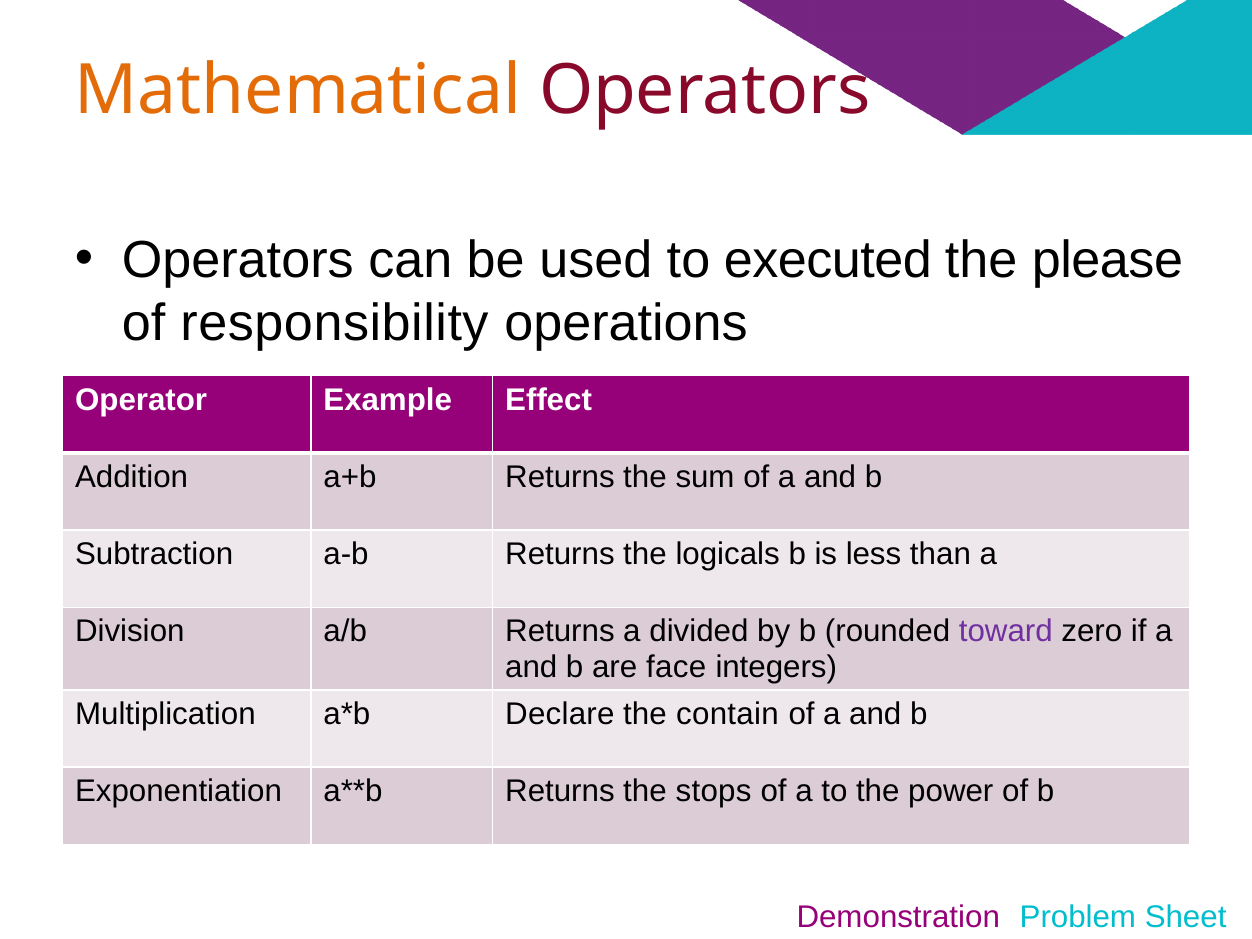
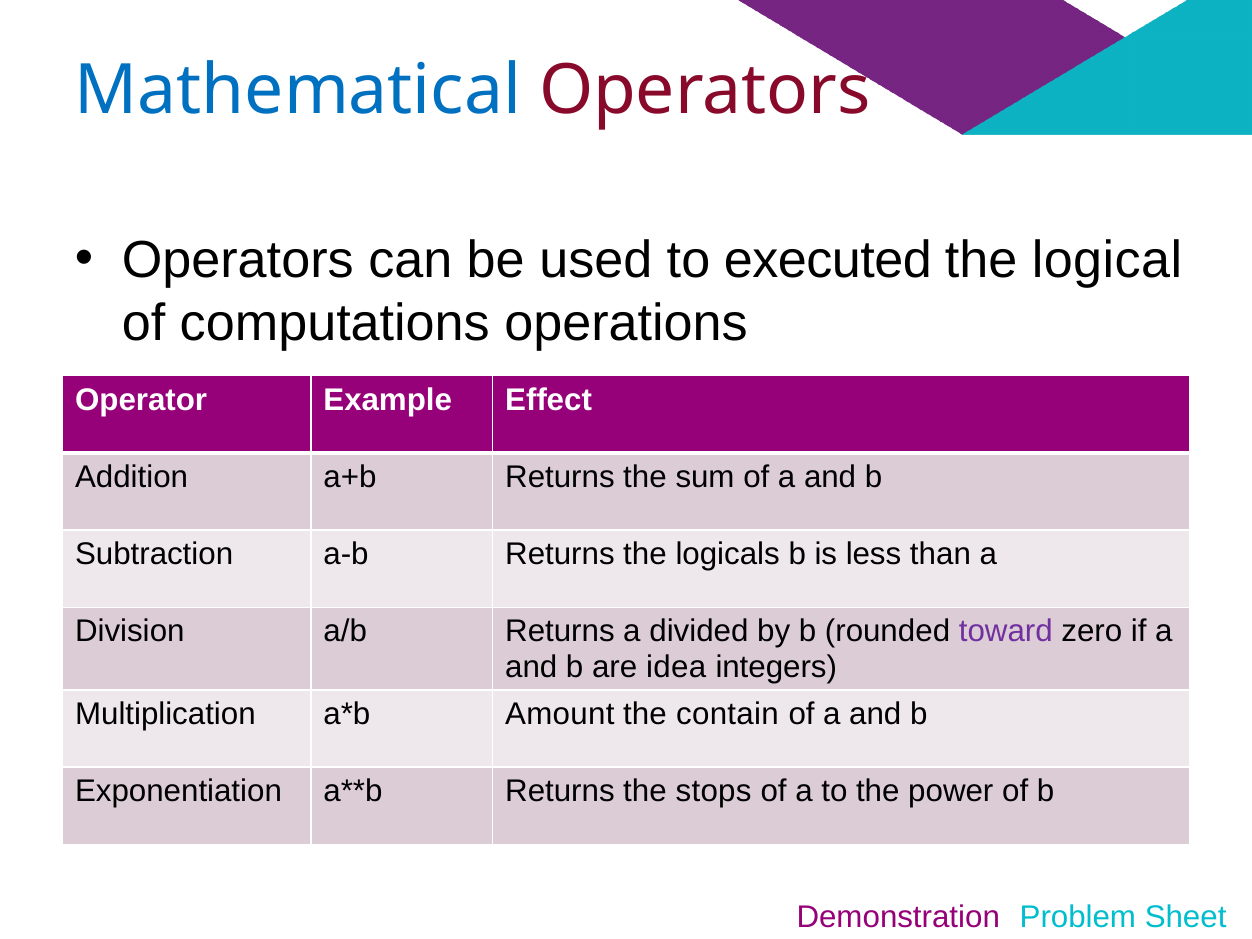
Mathematical colour: orange -> blue
please: please -> logical
responsibility: responsibility -> computations
face: face -> idea
Declare: Declare -> Amount
